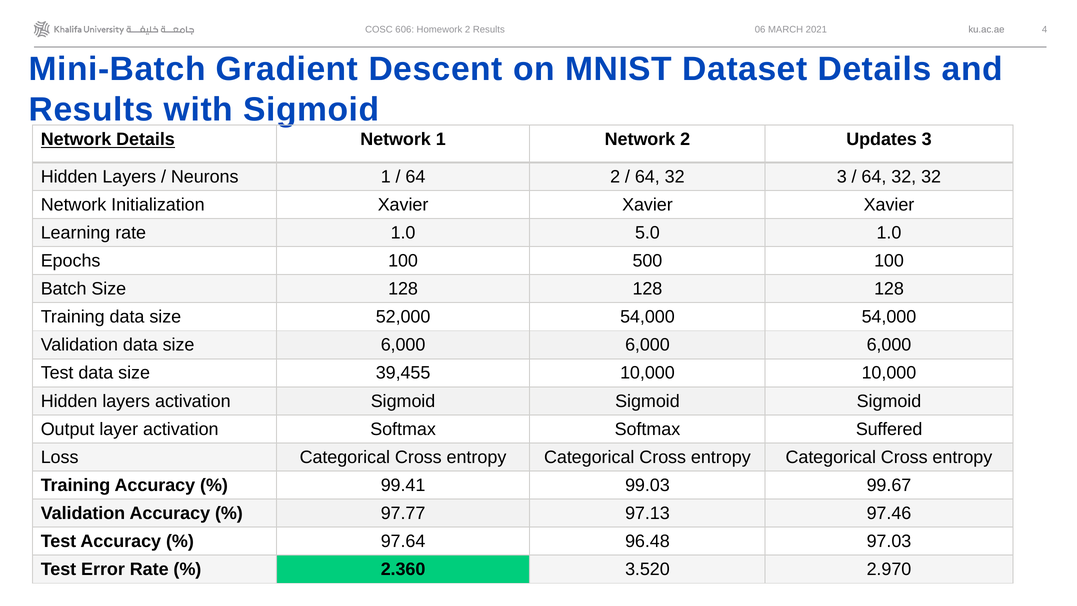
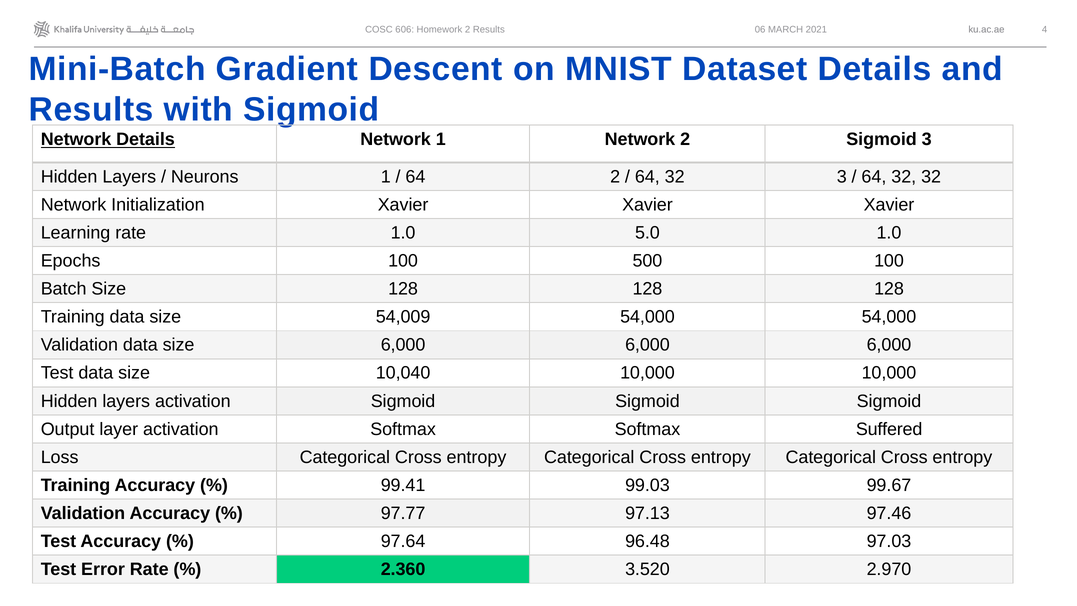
2 Updates: Updates -> Sigmoid
52,000: 52,000 -> 54,009
39,455: 39,455 -> 10,040
